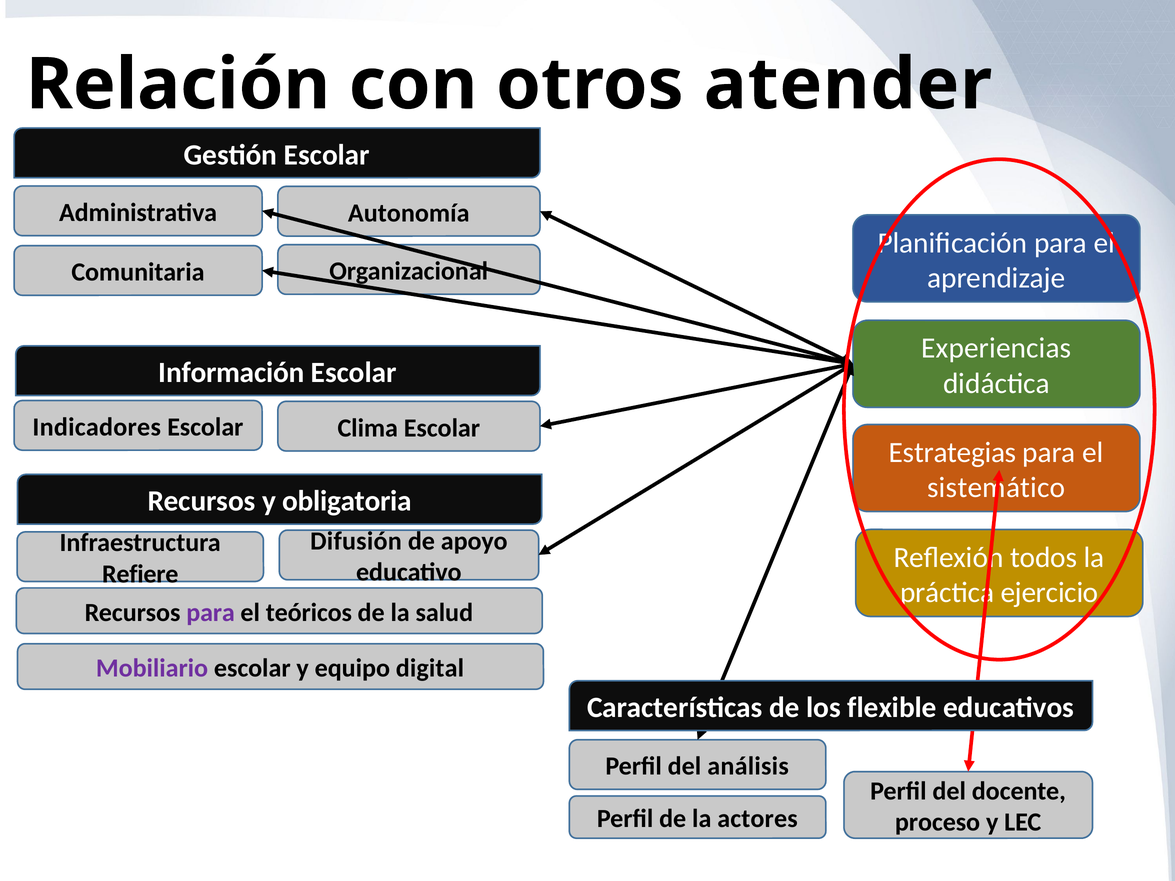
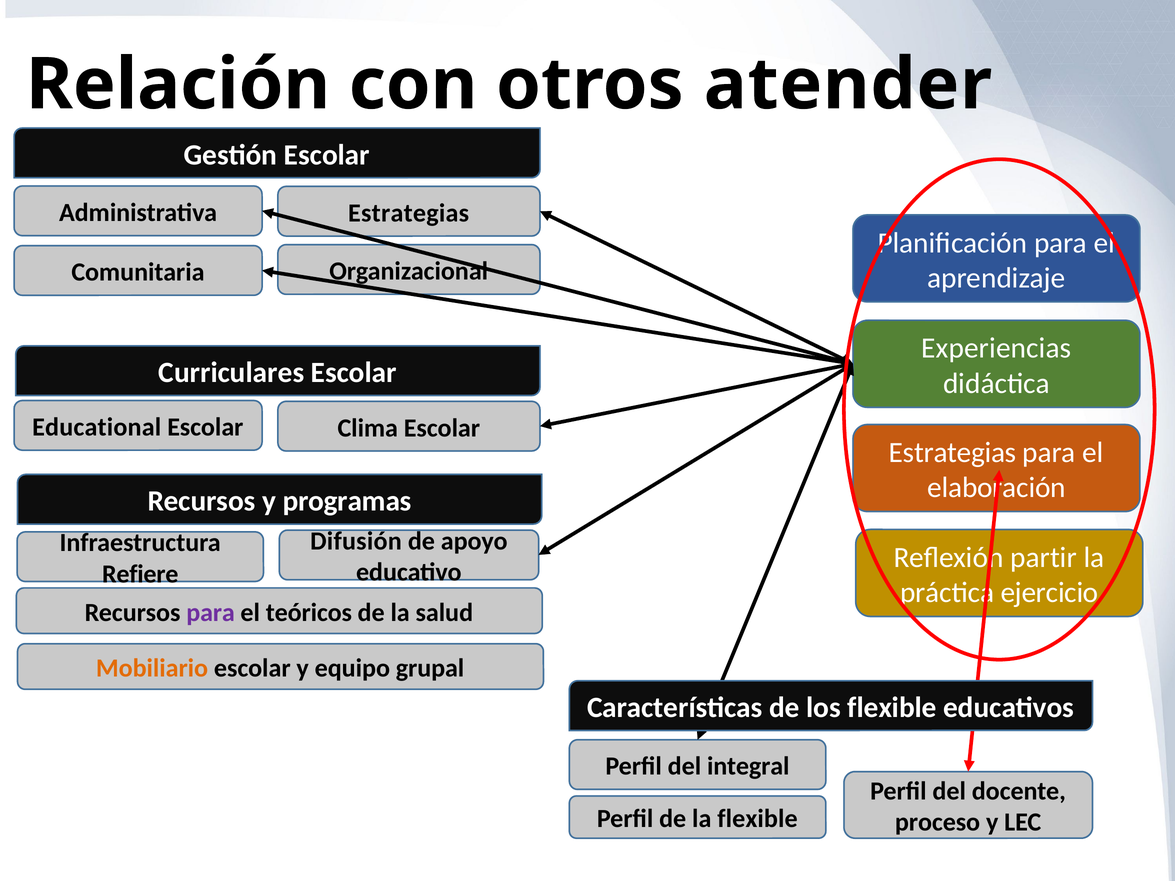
Autonomía at (409, 213): Autonomía -> Estrategias
Información: Información -> Curriculares
Indicadores: Indicadores -> Educational
sistemático: sistemático -> elaboración
obligatoria: obligatoria -> programas
todos: todos -> partir
Mobiliario colour: purple -> orange
digital: digital -> grupal
análisis: análisis -> integral
la actores: actores -> flexible
